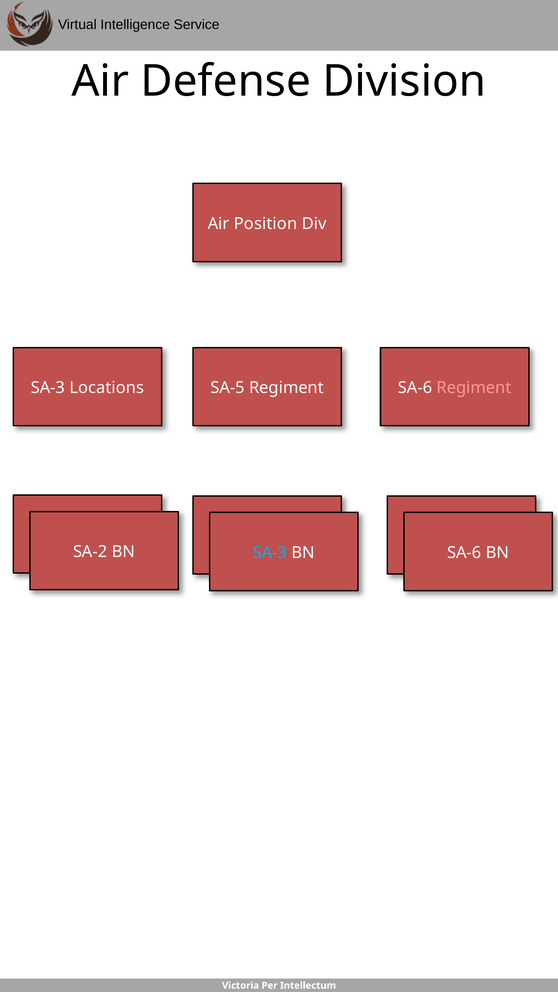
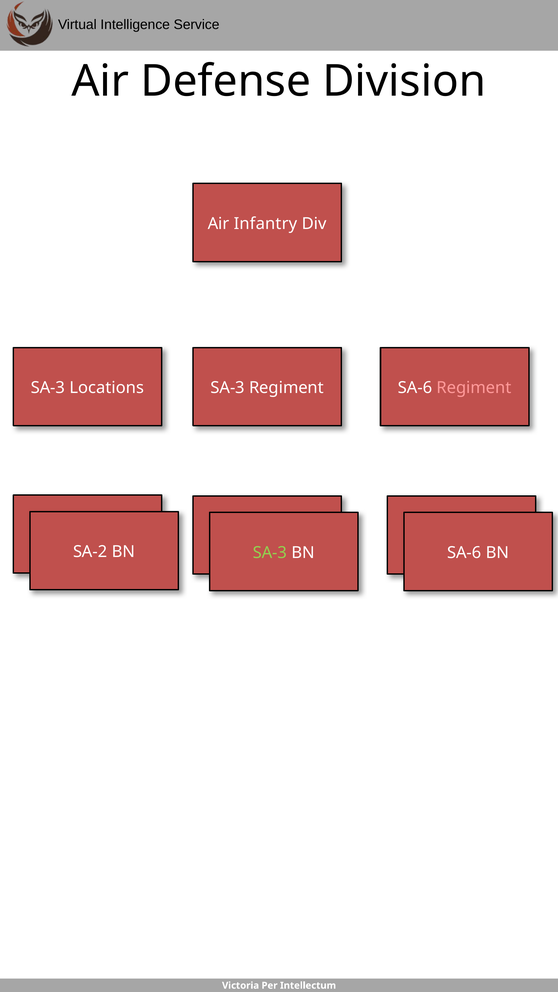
Position: Position -> Infantry
SA-5 at (228, 388): SA-5 -> SA-3
SA-3 at (270, 553) colour: light blue -> light green
